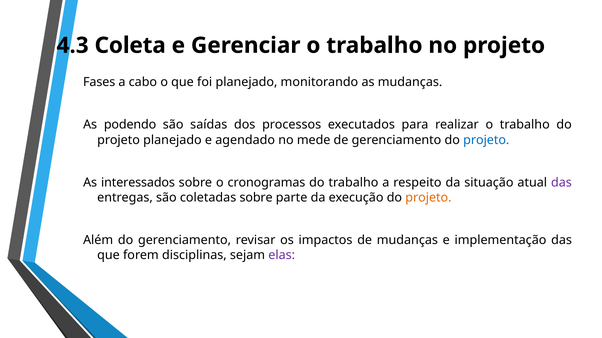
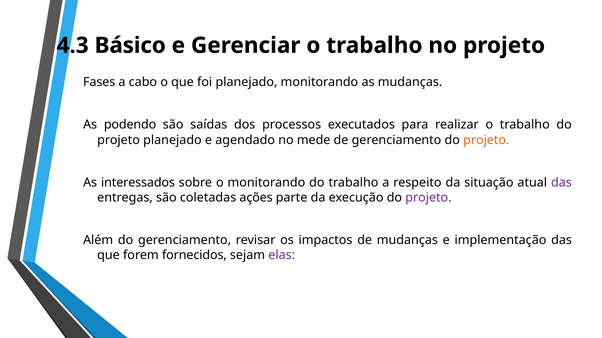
Coleta: Coleta -> Básico
projeto at (486, 140) colour: blue -> orange
o cronogramas: cronogramas -> monitorando
coletadas sobre: sobre -> ações
projeto at (428, 198) colour: orange -> purple
disciplinas: disciplinas -> fornecidos
